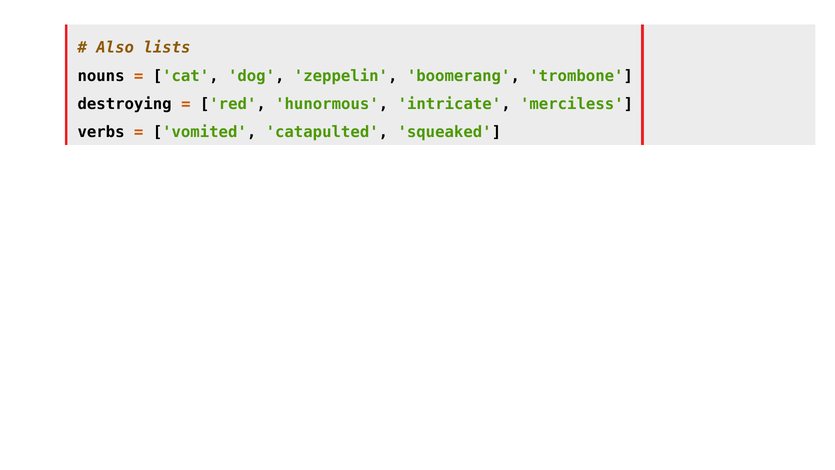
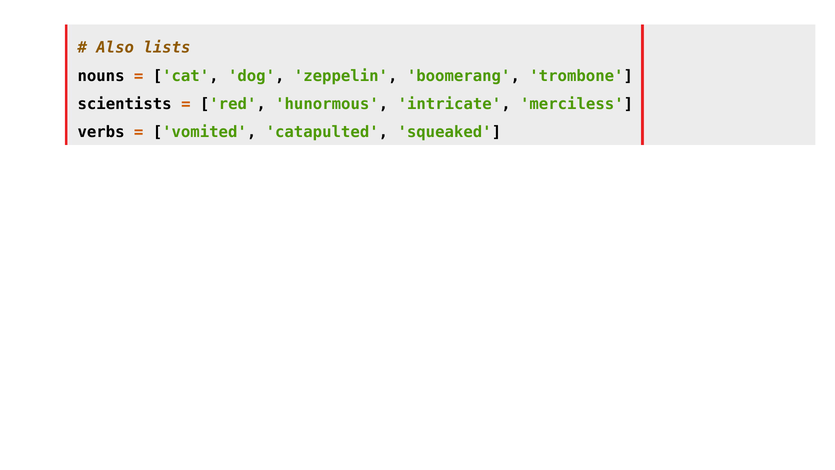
destroying: destroying -> scientists
